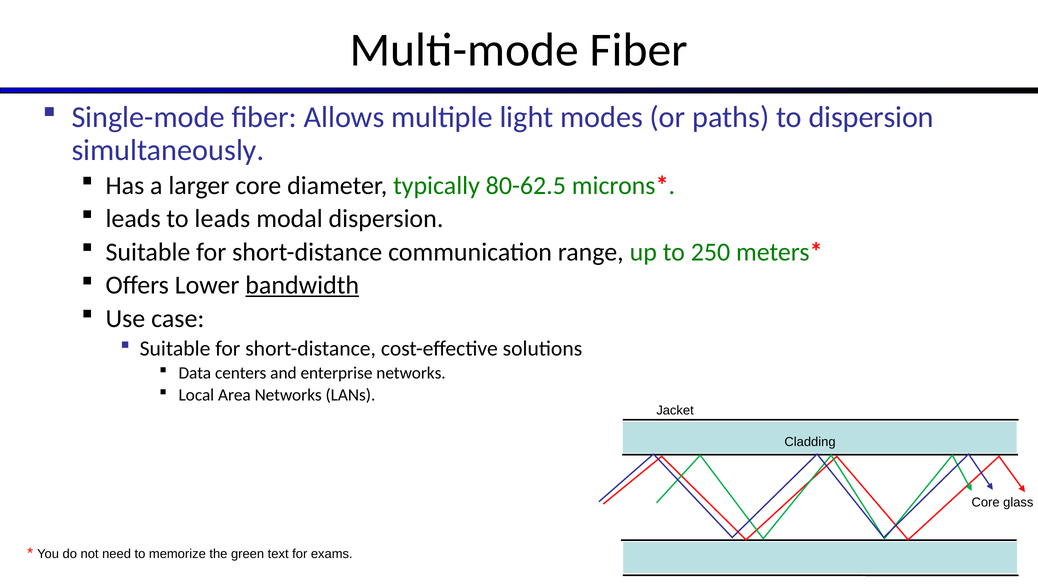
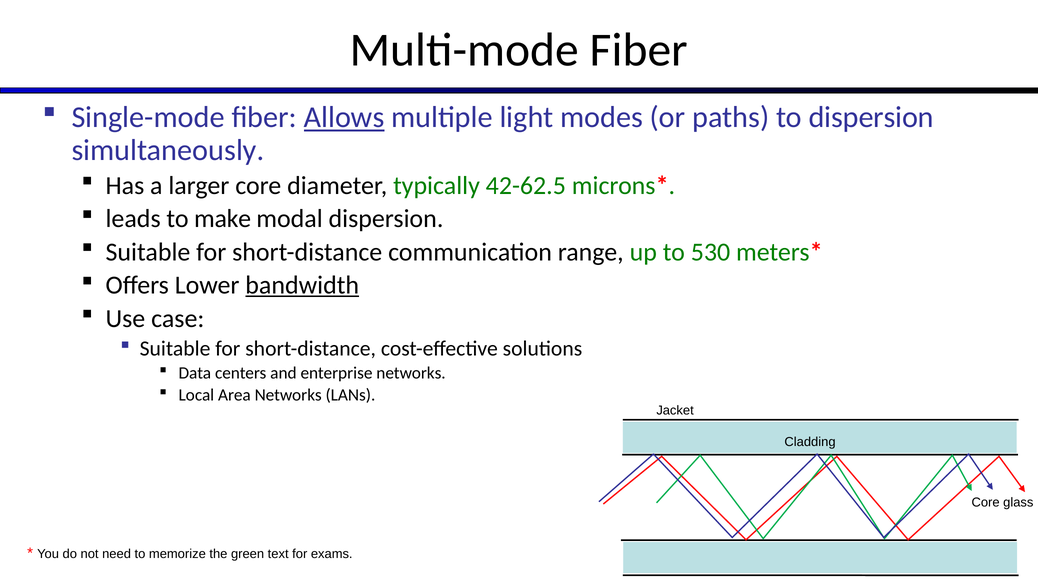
Allows underline: none -> present
80-62.5: 80-62.5 -> 42-62.5
to leads: leads -> make
250: 250 -> 530
